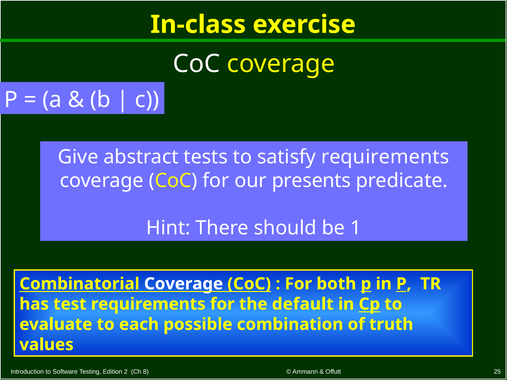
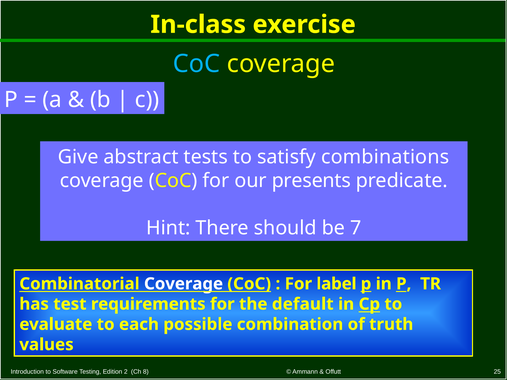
CoC at (197, 64) colour: white -> light blue
satisfy requirements: requirements -> combinations
1: 1 -> 7
both: both -> label
